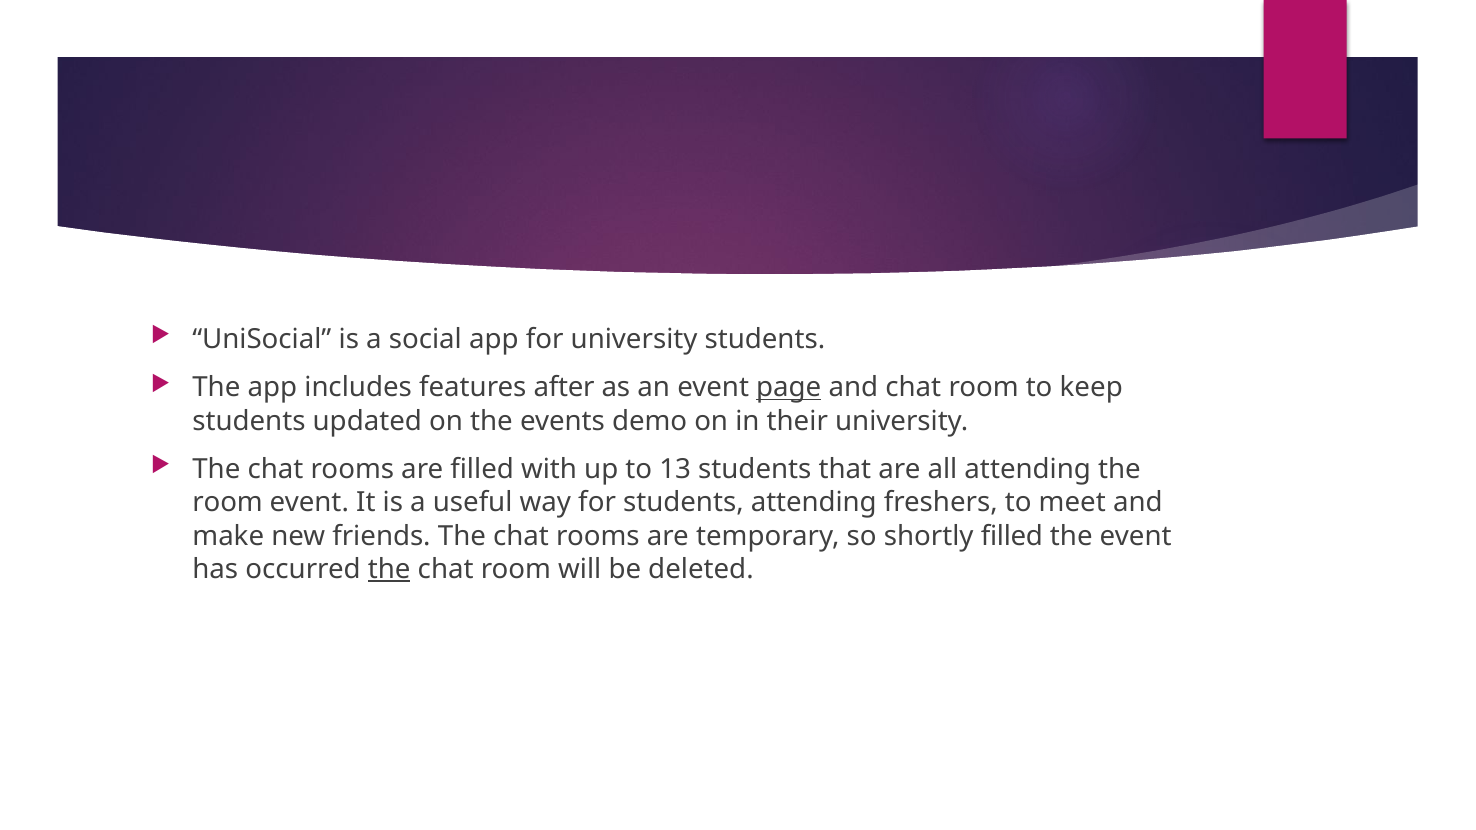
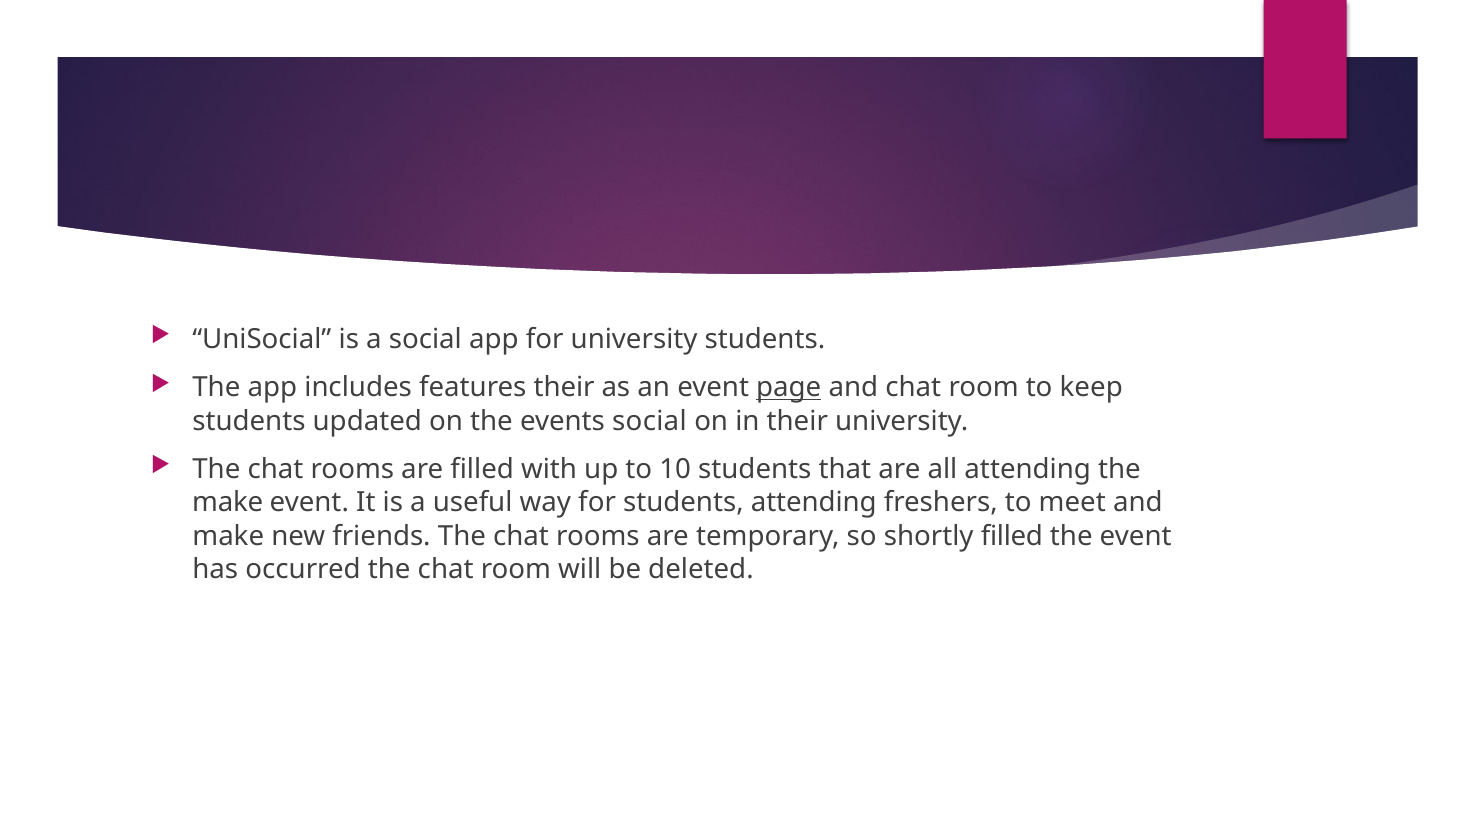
features after: after -> their
events demo: demo -> social
13: 13 -> 10
room at (228, 503): room -> make
the at (389, 569) underline: present -> none
